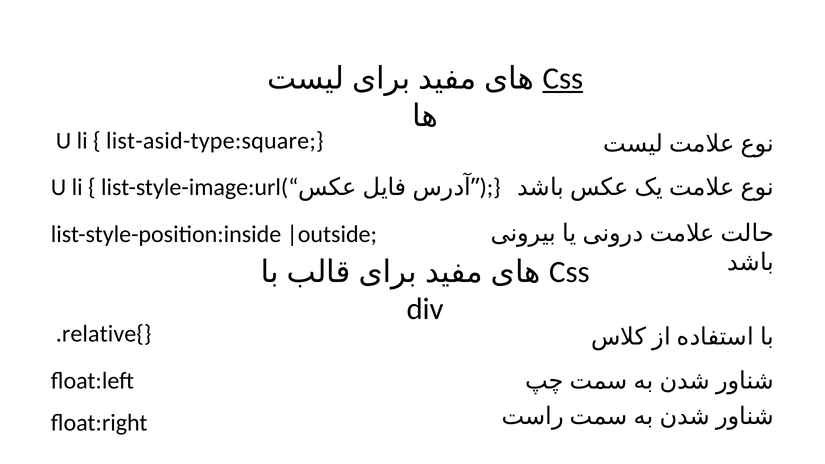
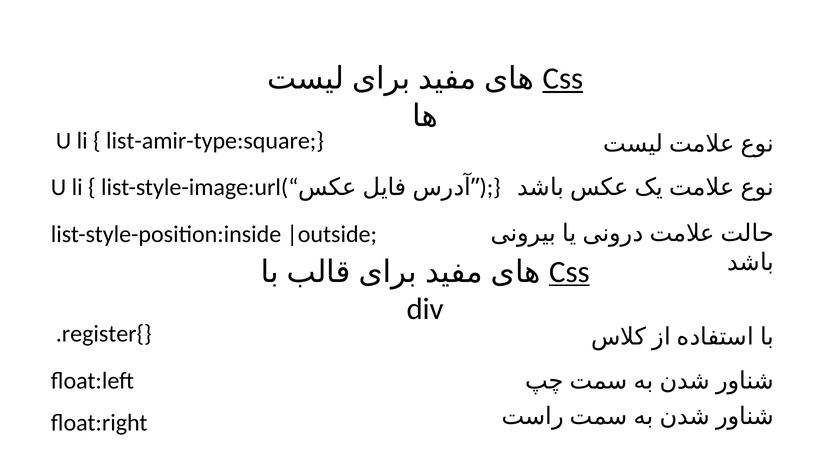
list-asid-type:square: list-asid-type:square -> list-amir-type:square
Css at (569, 272) underline: none -> present
.relative{: .relative{ -> .register{
